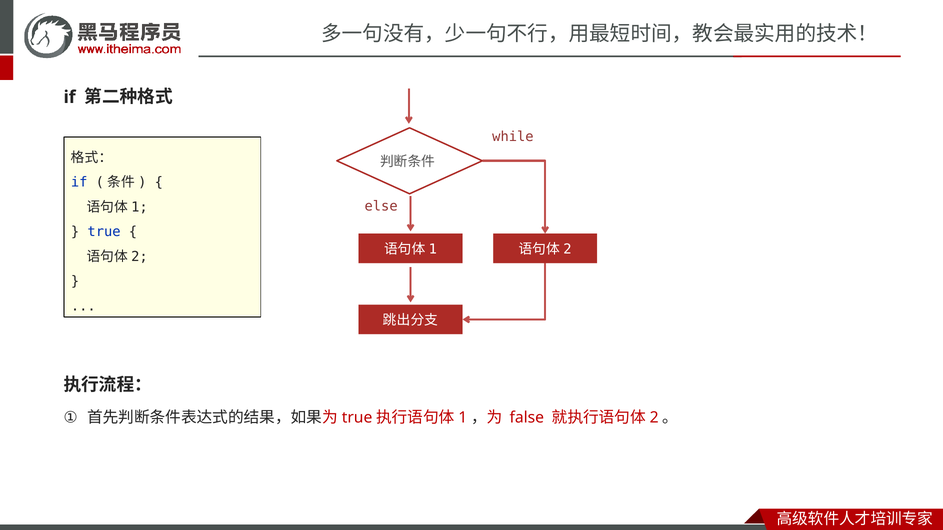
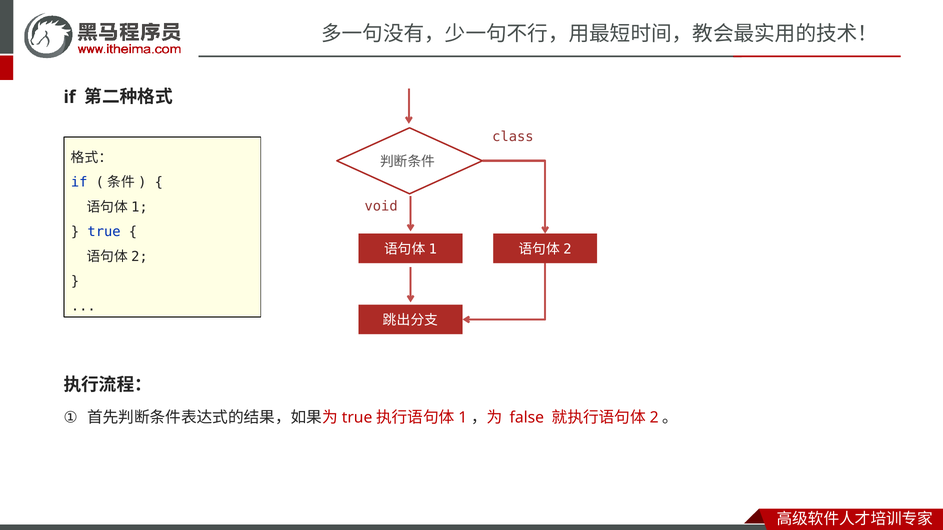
while: while -> class
else: else -> void
